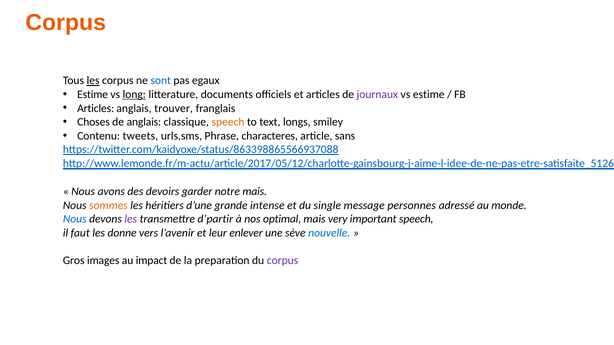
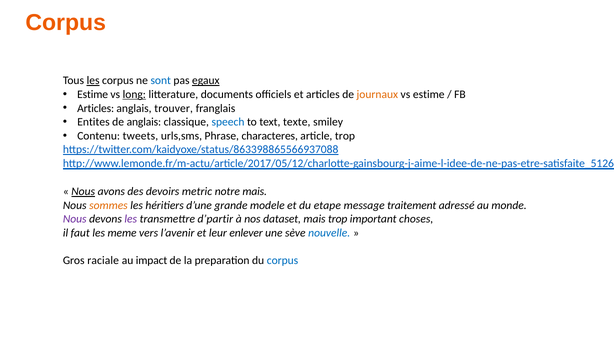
egaux underline: none -> present
journaux colour: purple -> orange
Choses: Choses -> Entites
speech at (228, 122) colour: orange -> blue
longs: longs -> texte
article sans: sans -> trop
Nous at (83, 192) underline: none -> present
garder: garder -> metric
intense: intense -> modele
single: single -> etape
personnes: personnes -> traitement
Nous at (75, 219) colour: blue -> purple
optimal: optimal -> dataset
mais very: very -> trop
important speech: speech -> choses
donne: donne -> meme
images: images -> raciale
corpus at (283, 261) colour: purple -> blue
